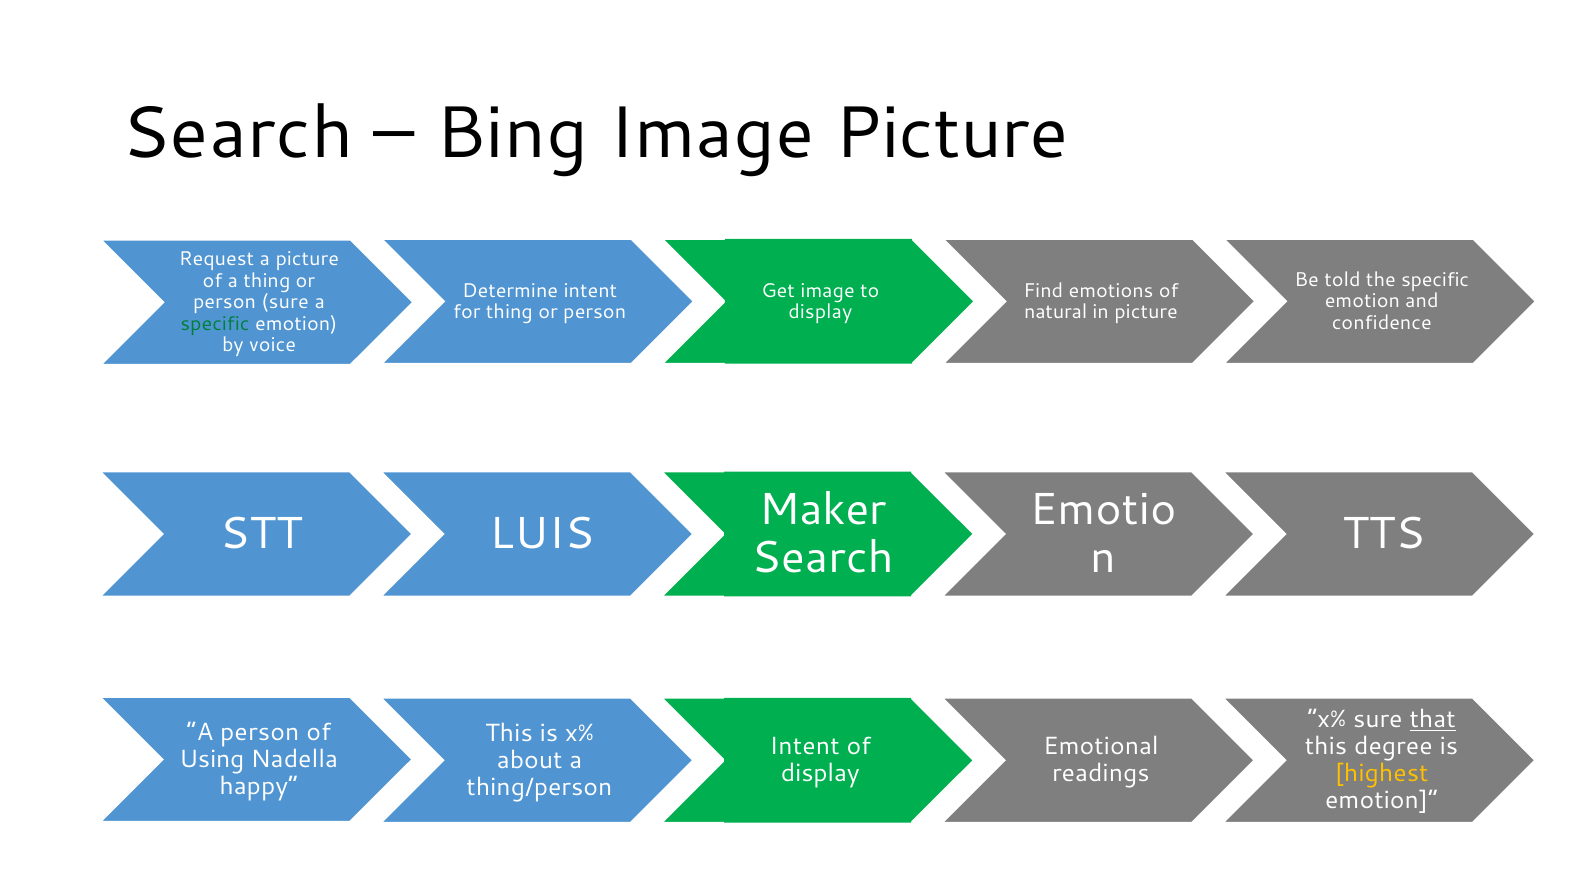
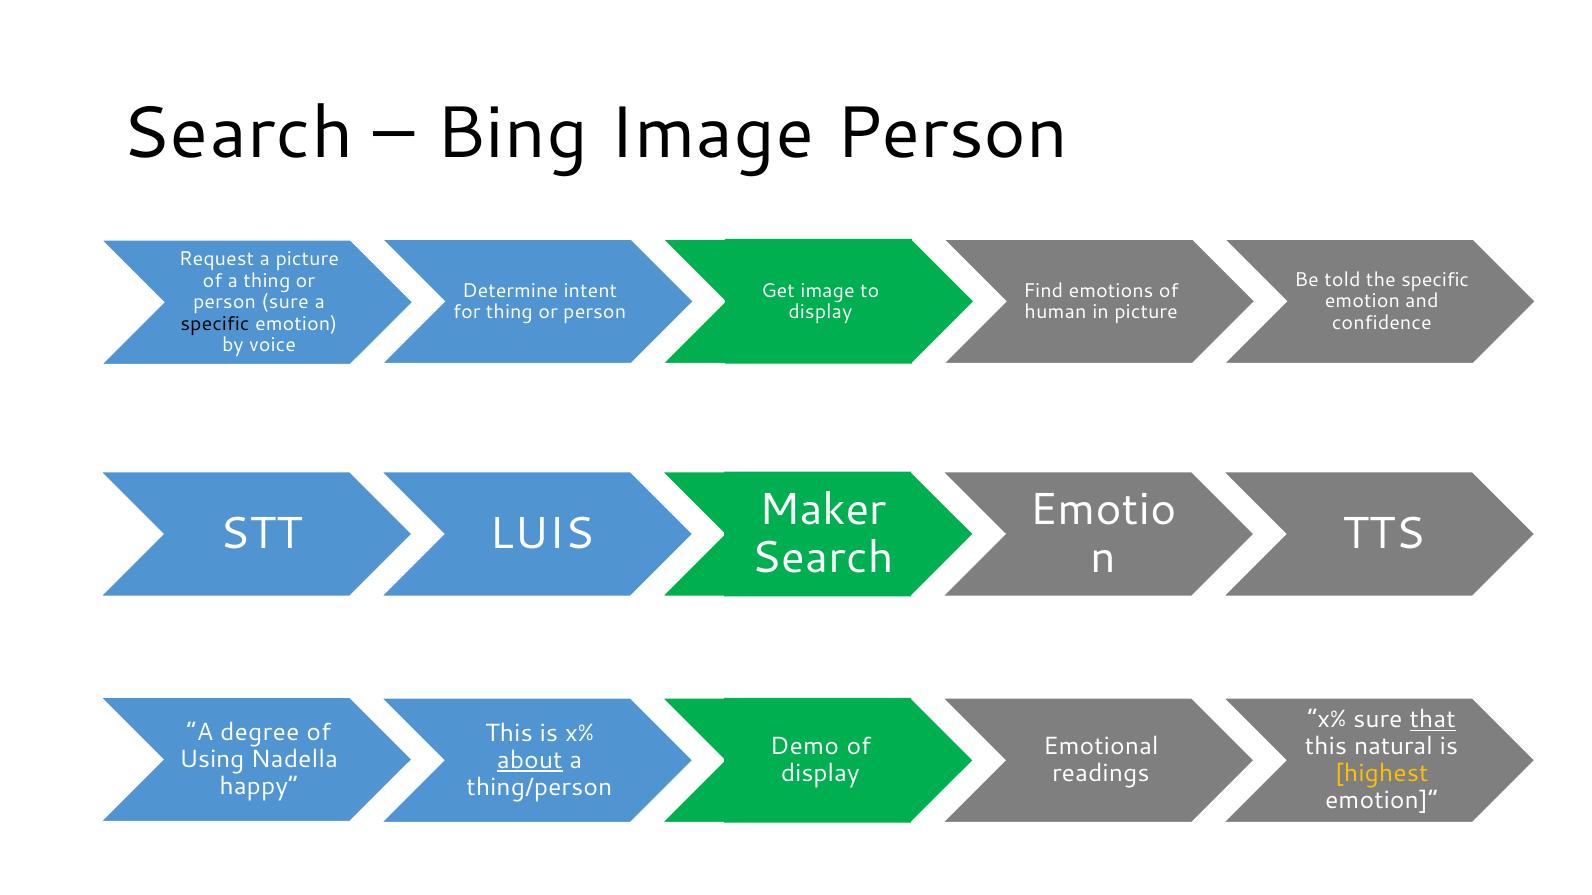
Image Picture: Picture -> Person
natural: natural -> human
specific at (215, 324) colour: green -> black
A person: person -> degree
Intent at (805, 747): Intent -> Demo
degree: degree -> natural
about underline: none -> present
